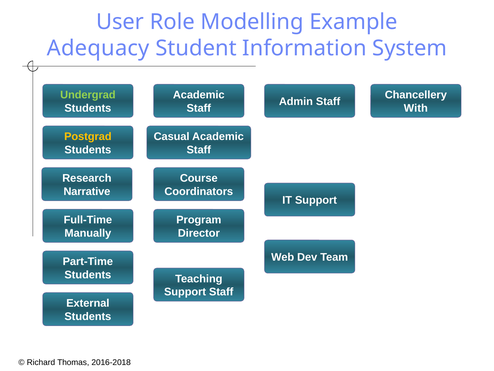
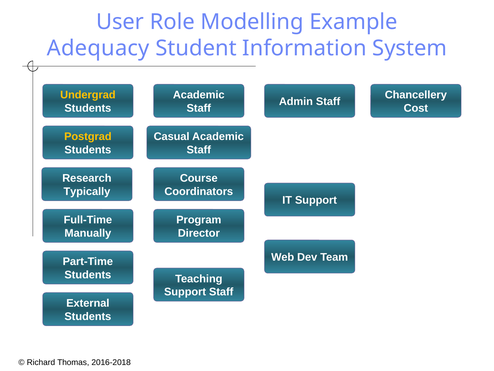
Undergrad colour: light green -> yellow
With: With -> Cost
Narrative: Narrative -> Typically
